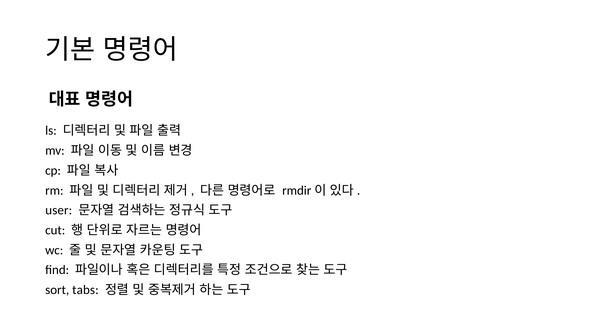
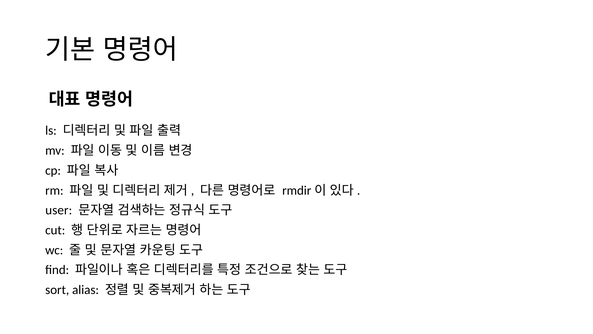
tabs: tabs -> alias
